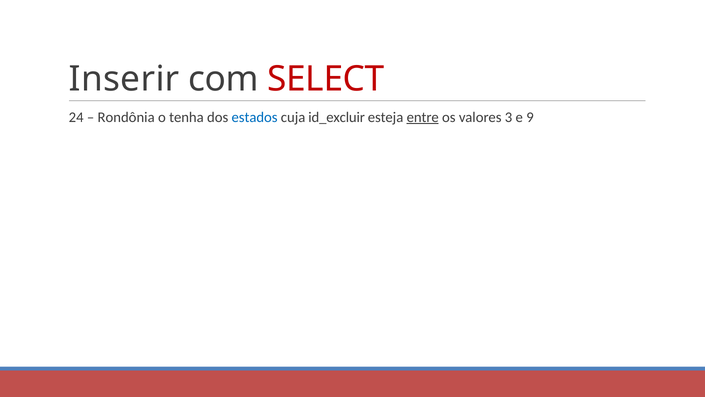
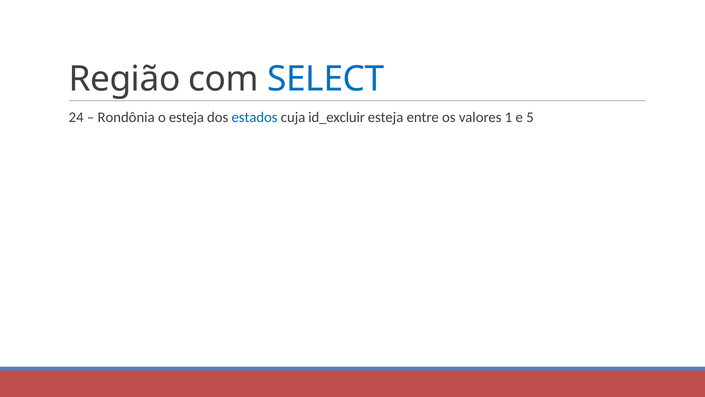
Inserir: Inserir -> Região
SELECT colour: red -> blue
o tenha: tenha -> esteja
entre underline: present -> none
3: 3 -> 1
9: 9 -> 5
